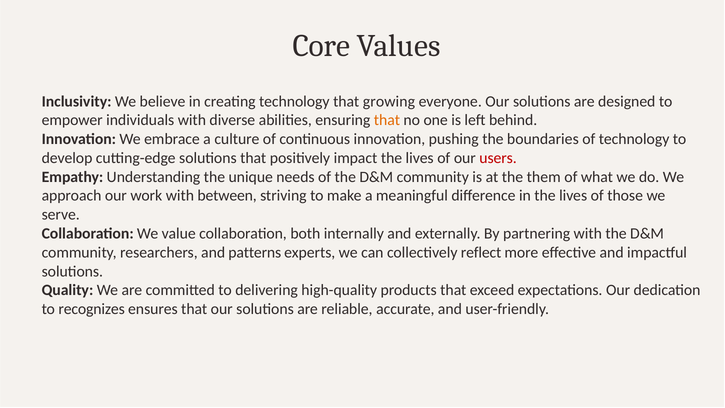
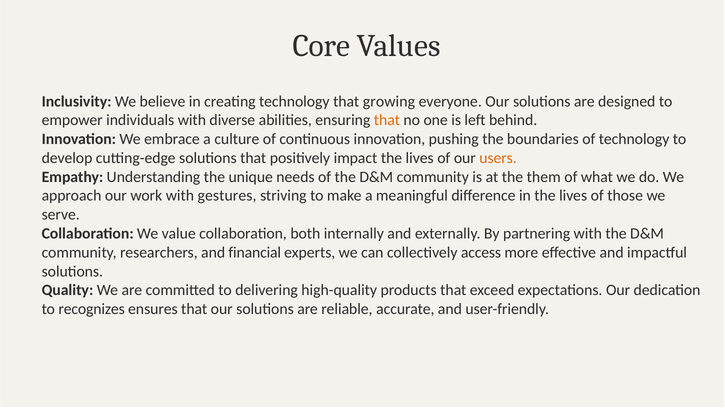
users colour: red -> orange
between: between -> gestures
patterns: patterns -> financial
reflect: reflect -> access
